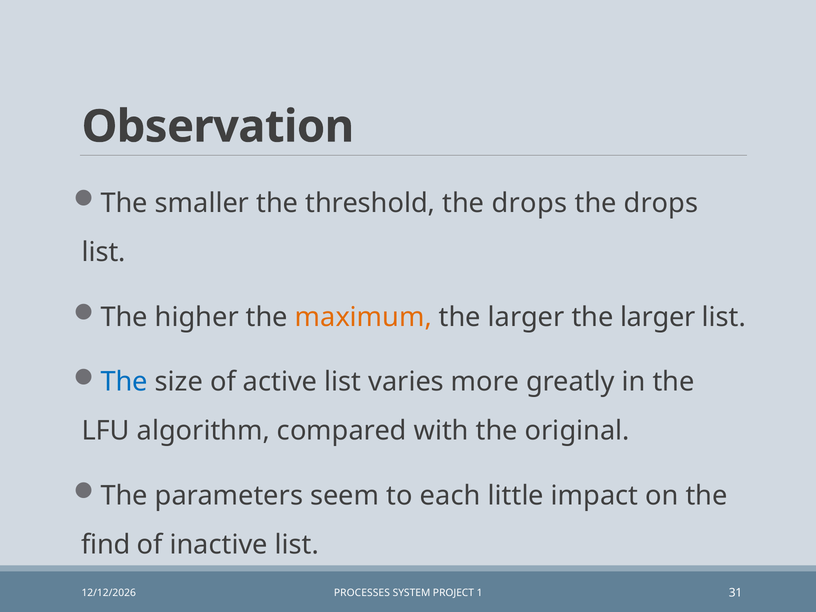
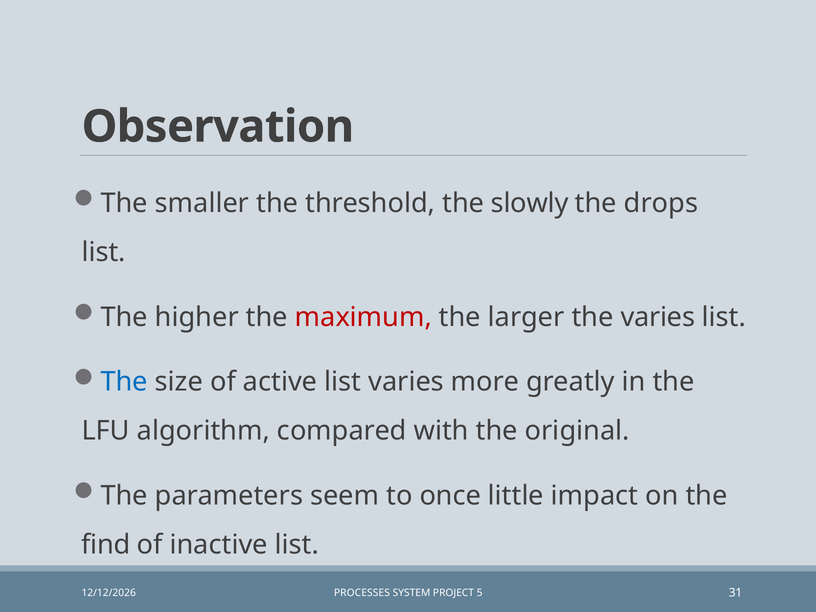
threshold the drops: drops -> slowly
maximum colour: orange -> red
larger the larger: larger -> varies
each: each -> once
1: 1 -> 5
